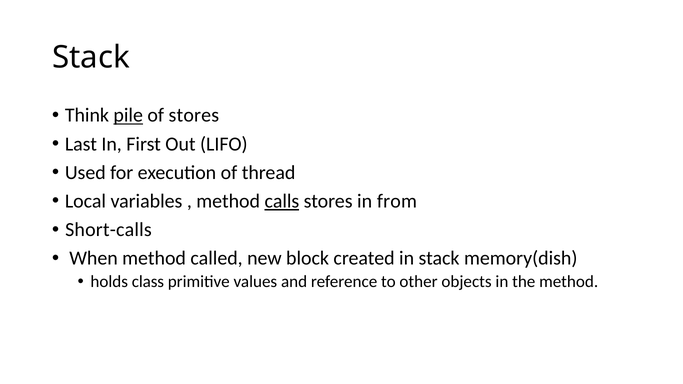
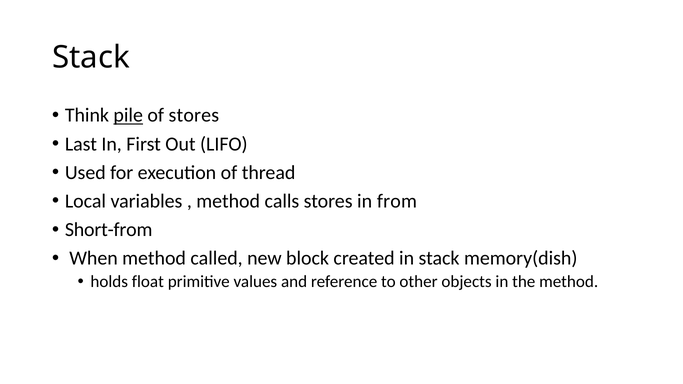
calls underline: present -> none
Short-calls: Short-calls -> Short-from
class: class -> float
